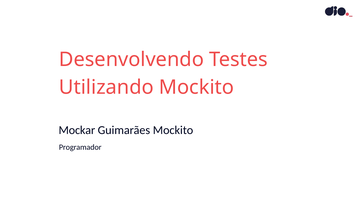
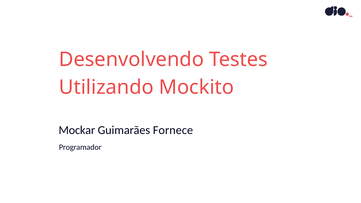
Guimarães Mockito: Mockito -> Fornece
